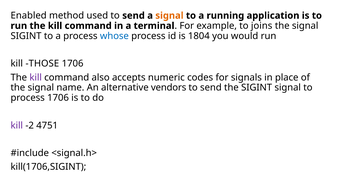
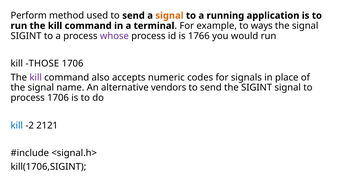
Enabled: Enabled -> Perform
joins: joins -> ways
whose colour: blue -> purple
1804: 1804 -> 1766
kill at (17, 126) colour: purple -> blue
4751: 4751 -> 2121
